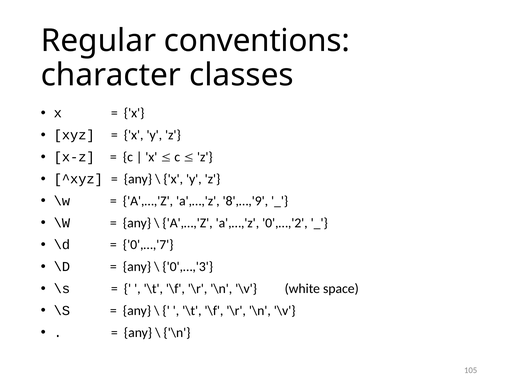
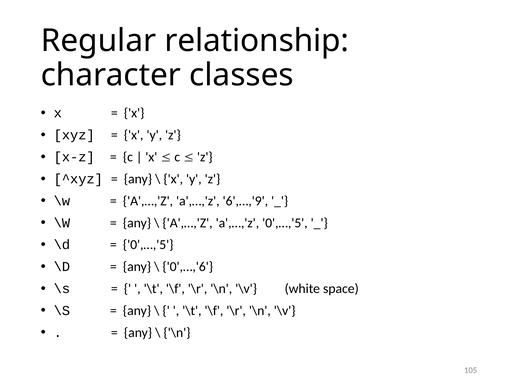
conventions: conventions -> relationship
8',…,'9: 8',…,'9 -> 6',…,'9
a',…,'z 0',…,'2: 0',…,'2 -> 0',…,'5
0',…,'7 at (148, 245): 0',…,'7 -> 0',…,'5
0',…,'3: 0',…,'3 -> 0',…,'6
